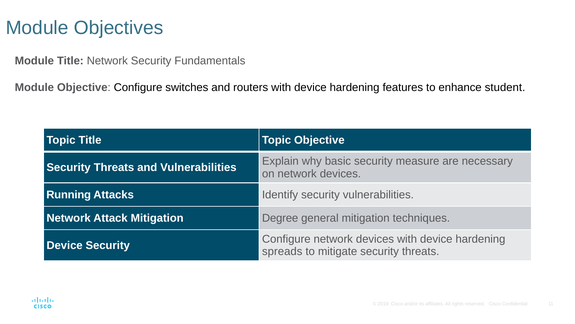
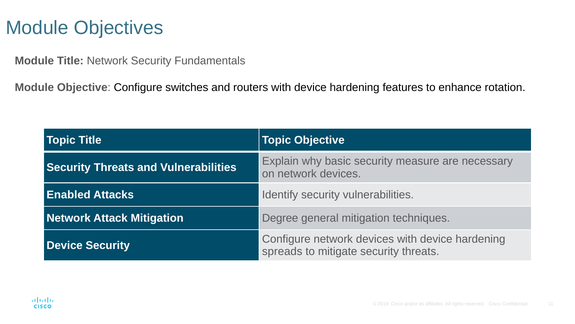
student: student -> rotation
Running: Running -> Enabled
